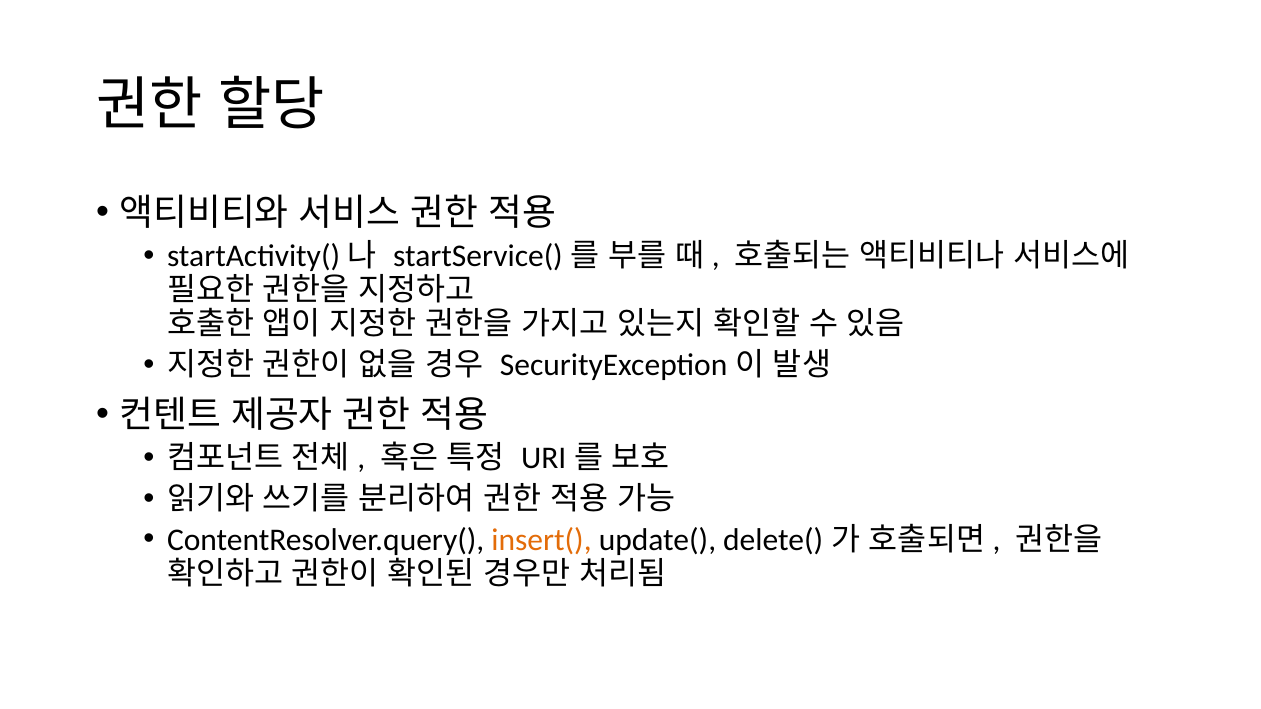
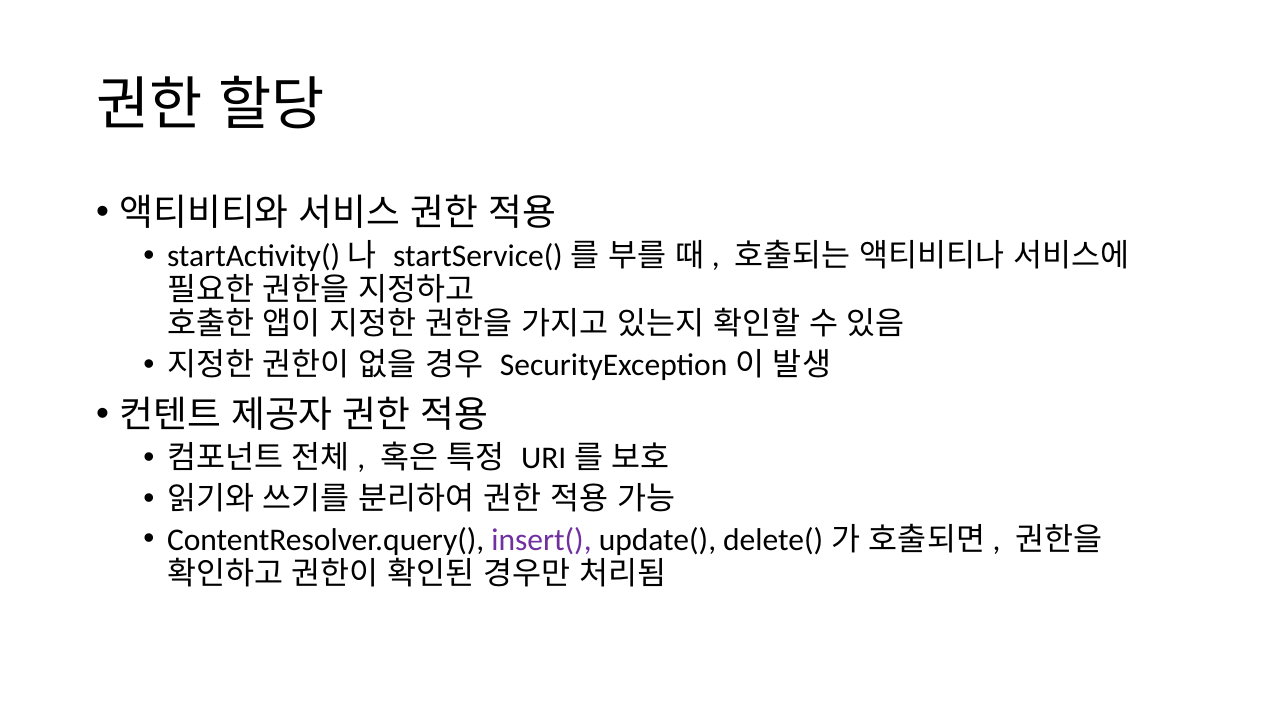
insert( colour: orange -> purple
